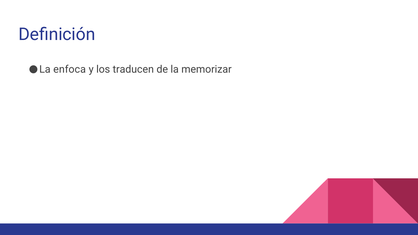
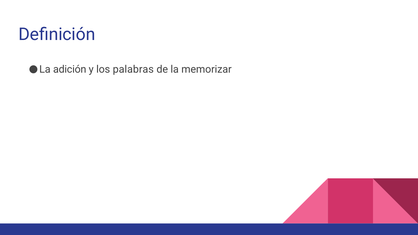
enfoca: enfoca -> adición
traducen: traducen -> palabras
